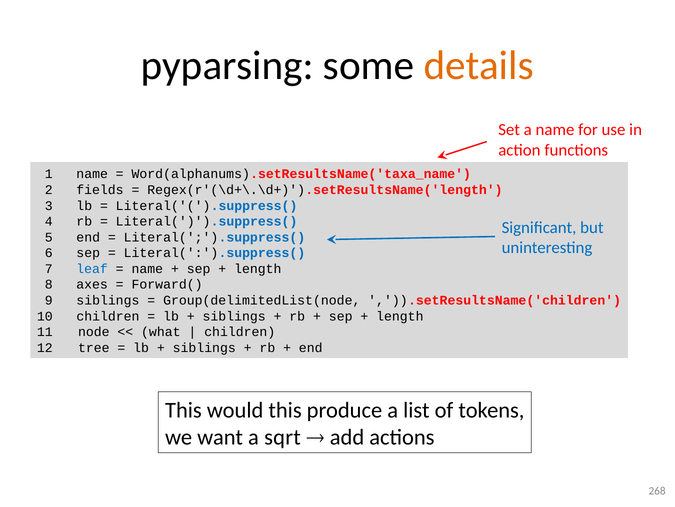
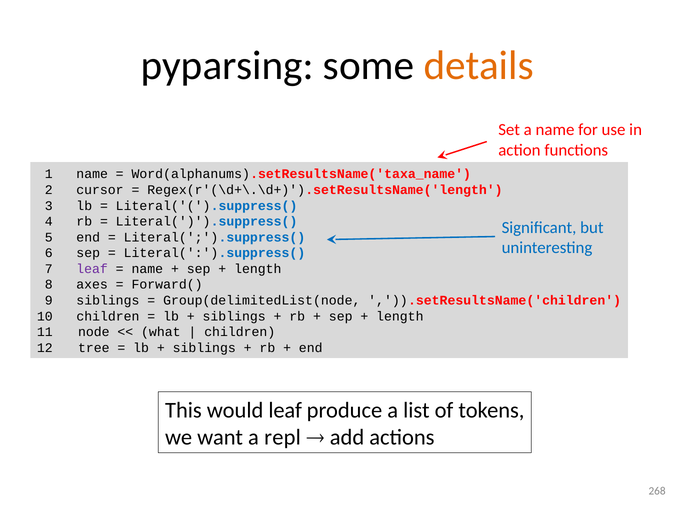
fields: fields -> cursor
leaf at (92, 268) colour: blue -> purple
would this: this -> leaf
sqrt: sqrt -> repl
